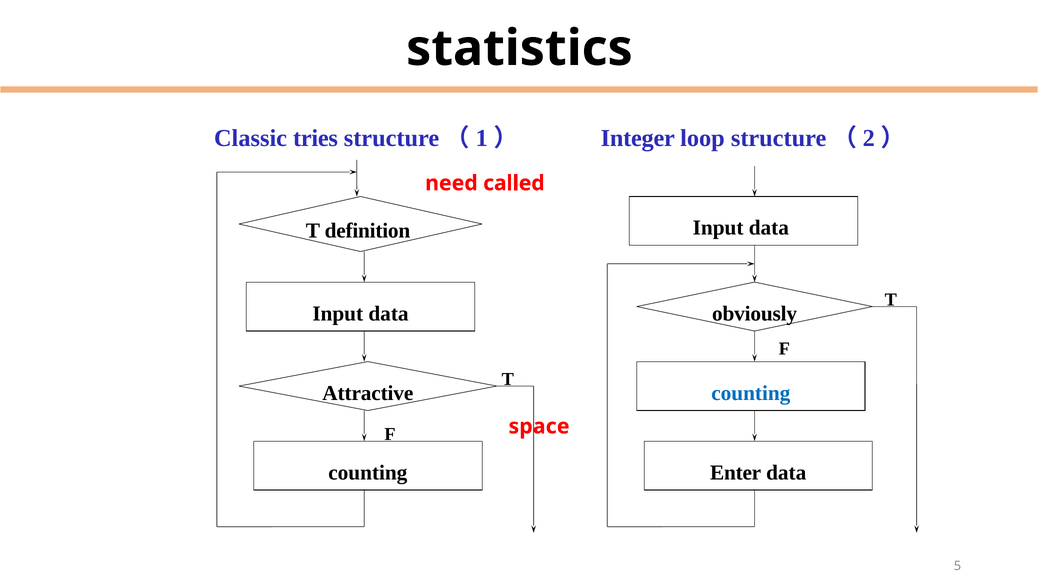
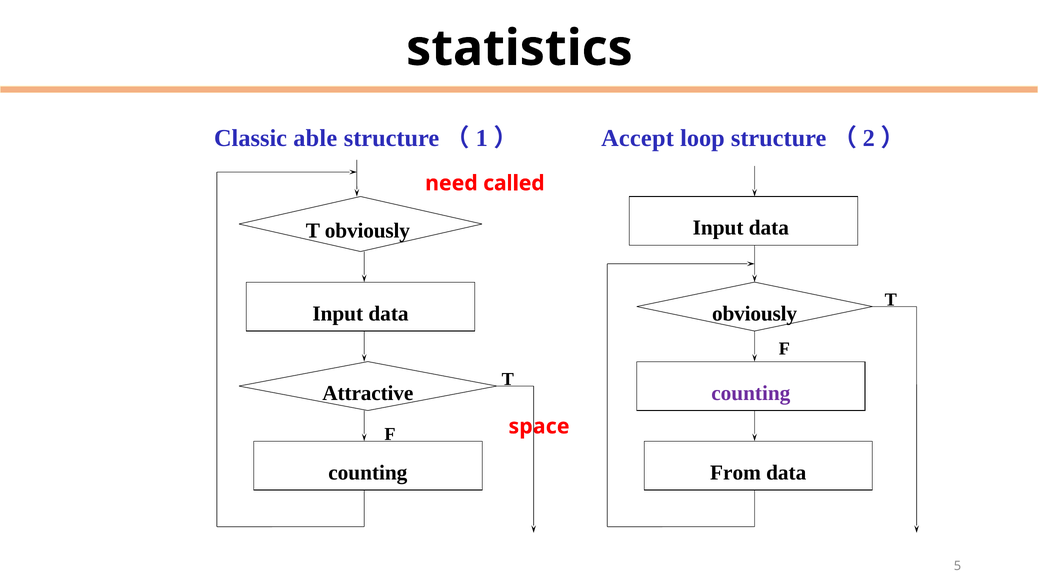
tries: tries -> able
Integer: Integer -> Accept
T definition: definition -> obviously
counting at (751, 393) colour: blue -> purple
Enter: Enter -> From
